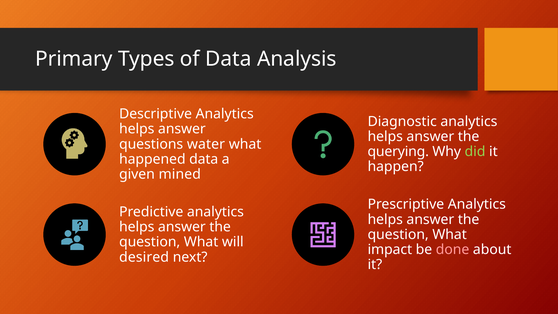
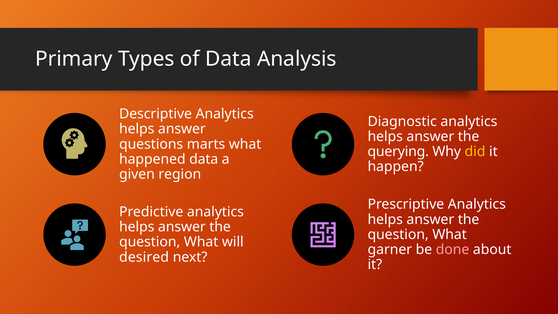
water: water -> marts
did colour: light green -> yellow
mined: mined -> region
impact: impact -> garner
